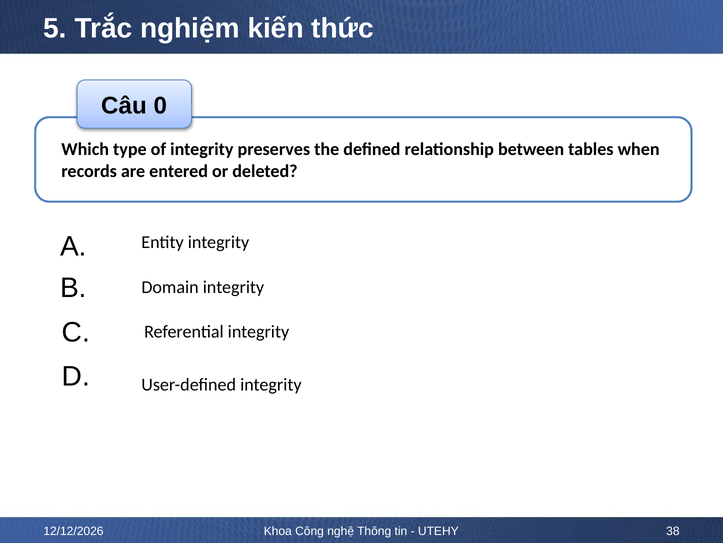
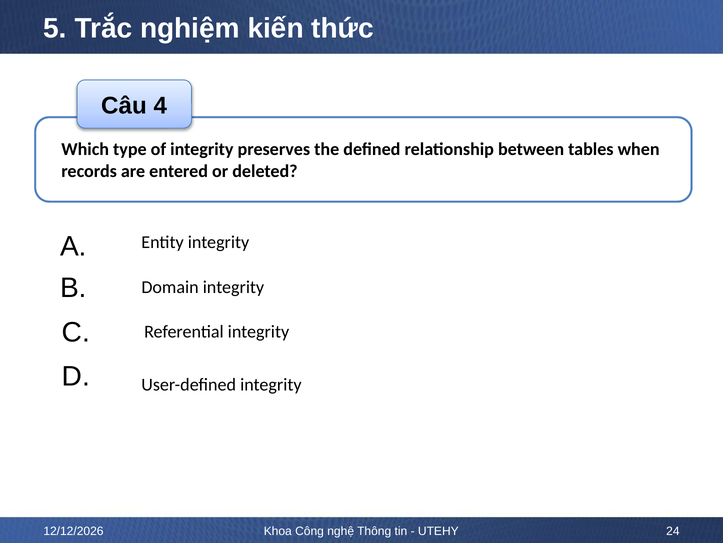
0: 0 -> 4
38: 38 -> 24
